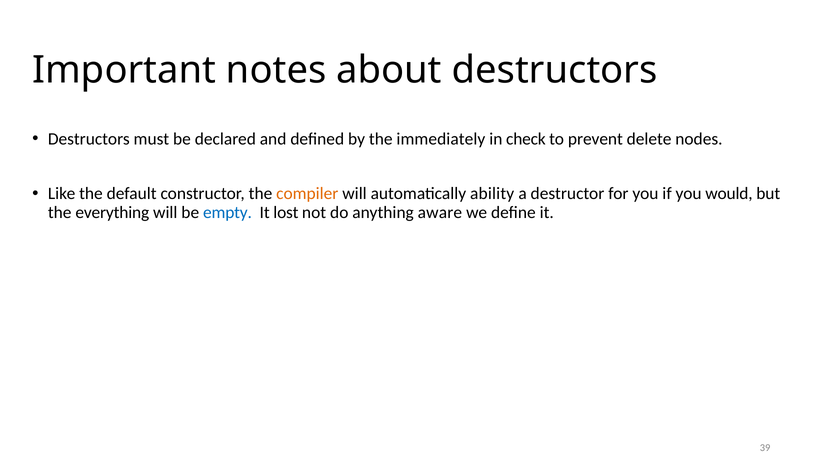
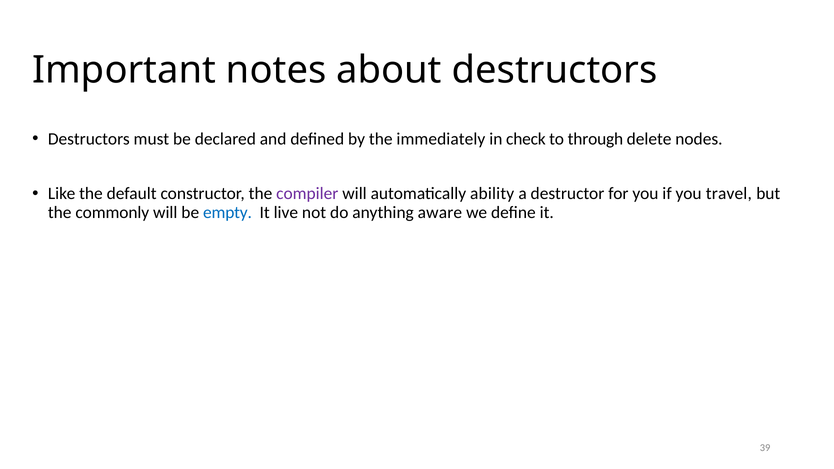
prevent: prevent -> through
compiler colour: orange -> purple
would: would -> travel
everything: everything -> commonly
lost: lost -> live
